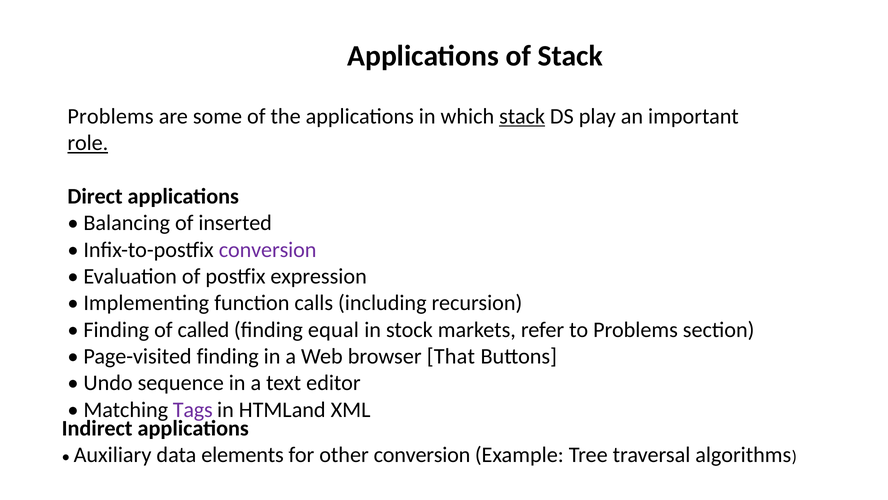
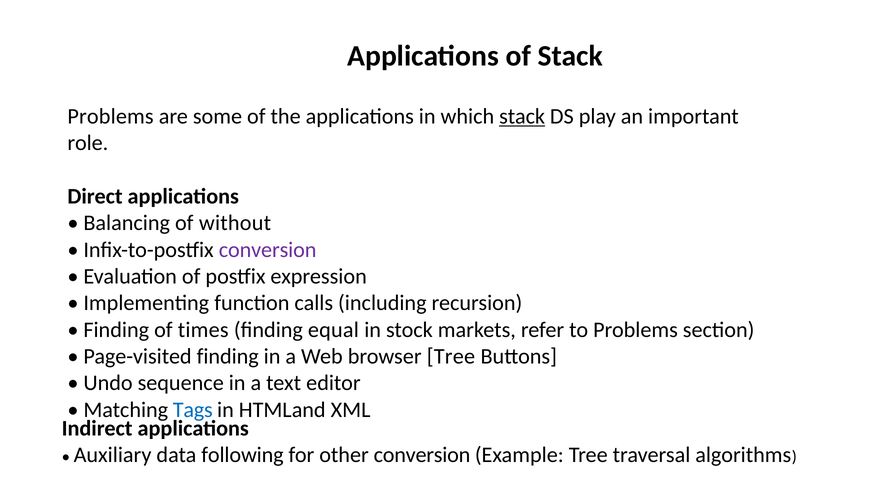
role underline: present -> none
inserted: inserted -> without
called: called -> times
browser That: That -> Tree
Tags colour: purple -> blue
elements: elements -> following
